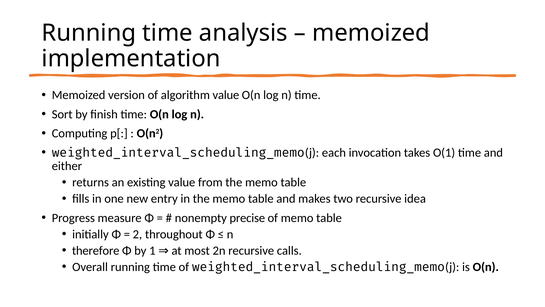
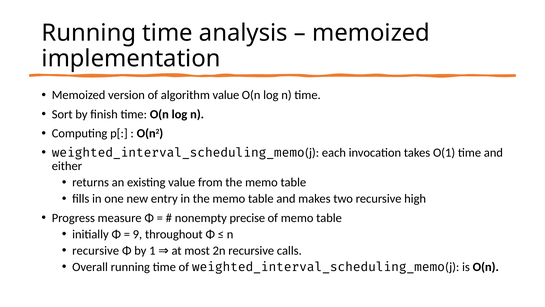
idea: idea -> high
2: 2 -> 9
therefore at (96, 250): therefore -> recursive
